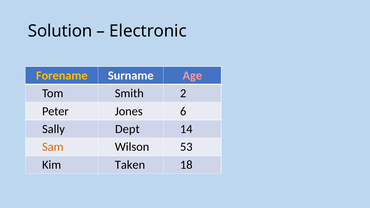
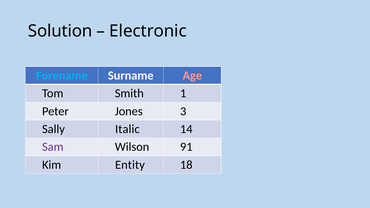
Forename colour: yellow -> light blue
2: 2 -> 1
6: 6 -> 3
Dept: Dept -> Italic
Sam colour: orange -> purple
53: 53 -> 91
Taken: Taken -> Entity
